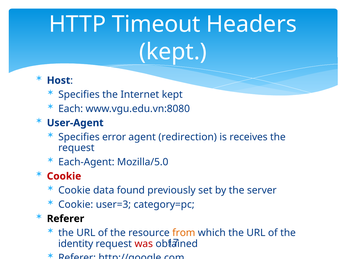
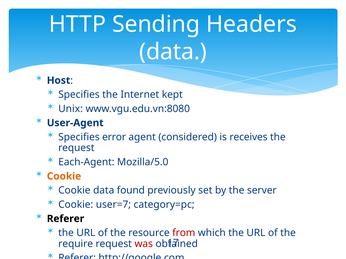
Timeout: Timeout -> Sending
kept at (173, 52): kept -> data
Each: Each -> Unix
redirection: redirection -> considered
Cookie at (64, 177) colour: red -> orange
user=3: user=3 -> user=7
from colour: orange -> red
identity: identity -> require
